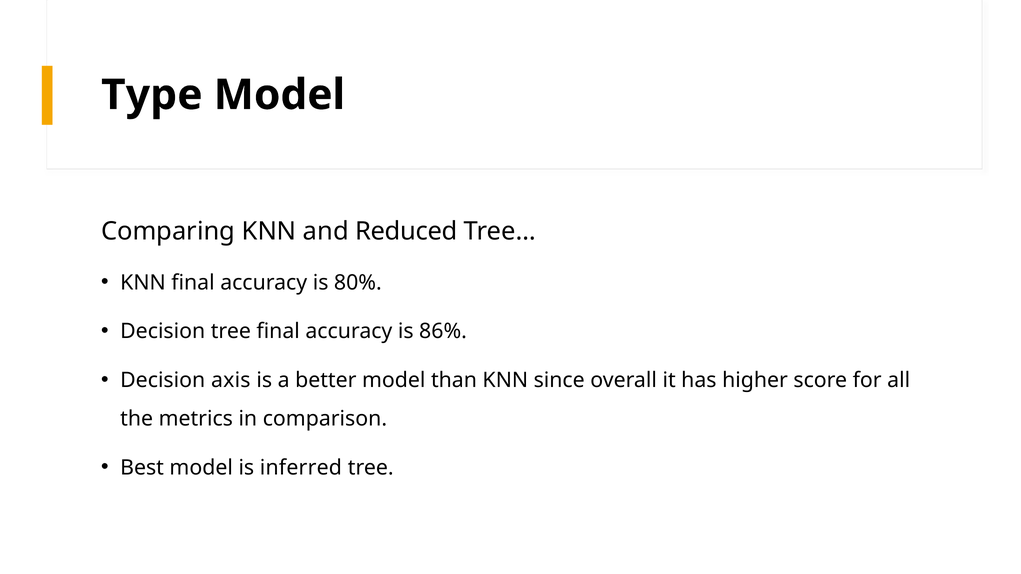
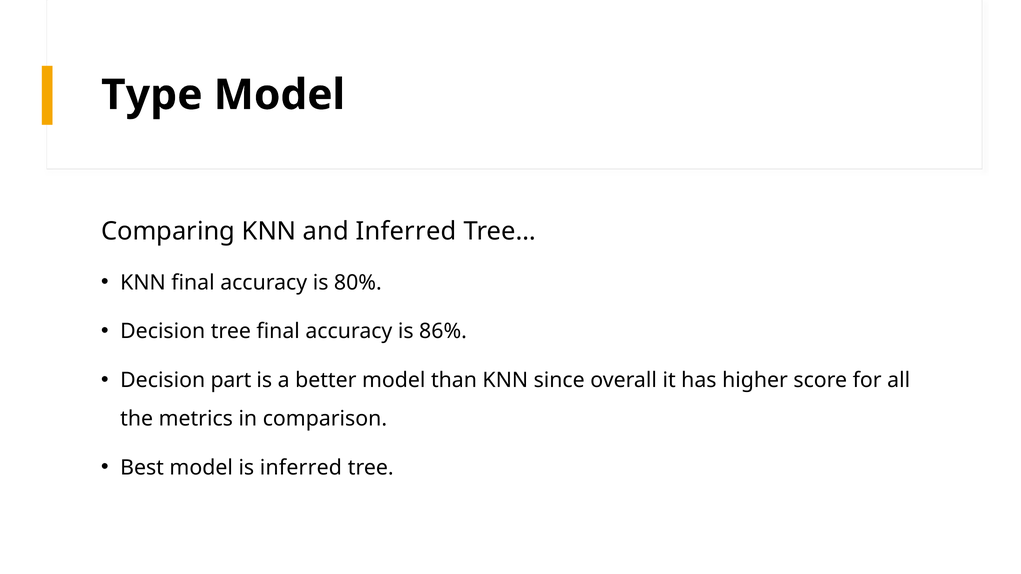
and Reduced: Reduced -> Inferred
axis: axis -> part
